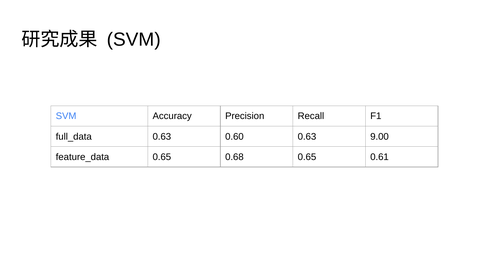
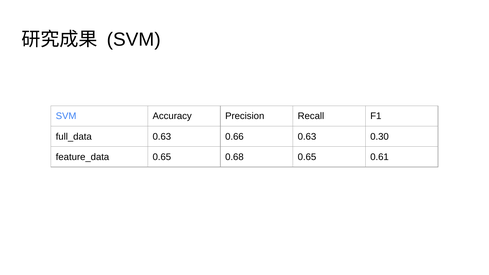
0.60: 0.60 -> 0.66
9.00: 9.00 -> 0.30
